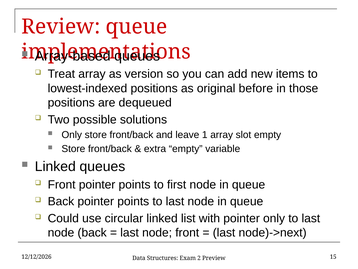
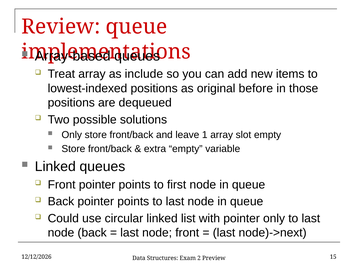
version: version -> include
